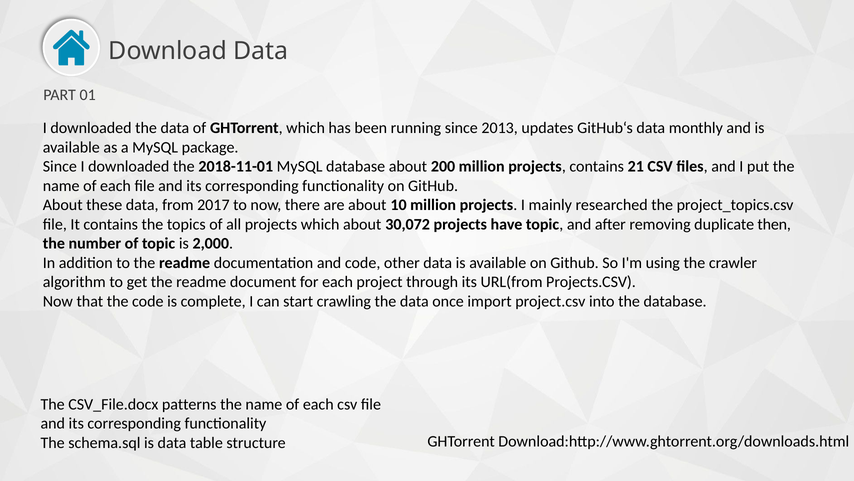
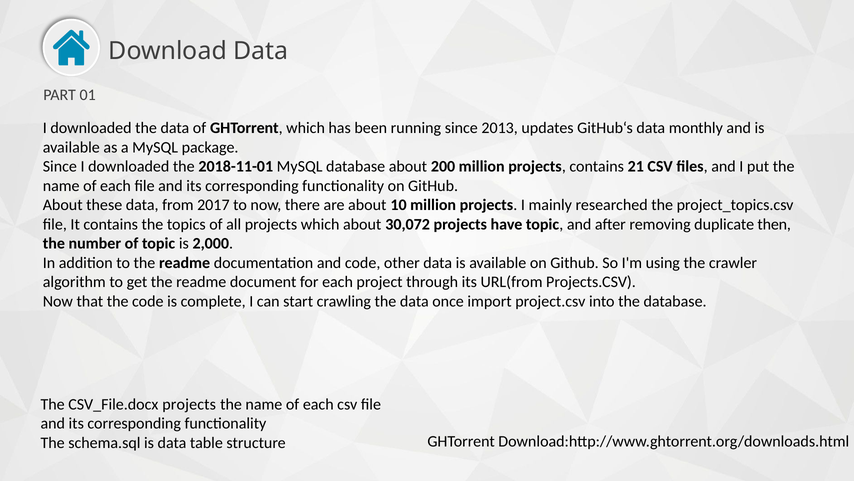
CSV_File.docx patterns: patterns -> projects
